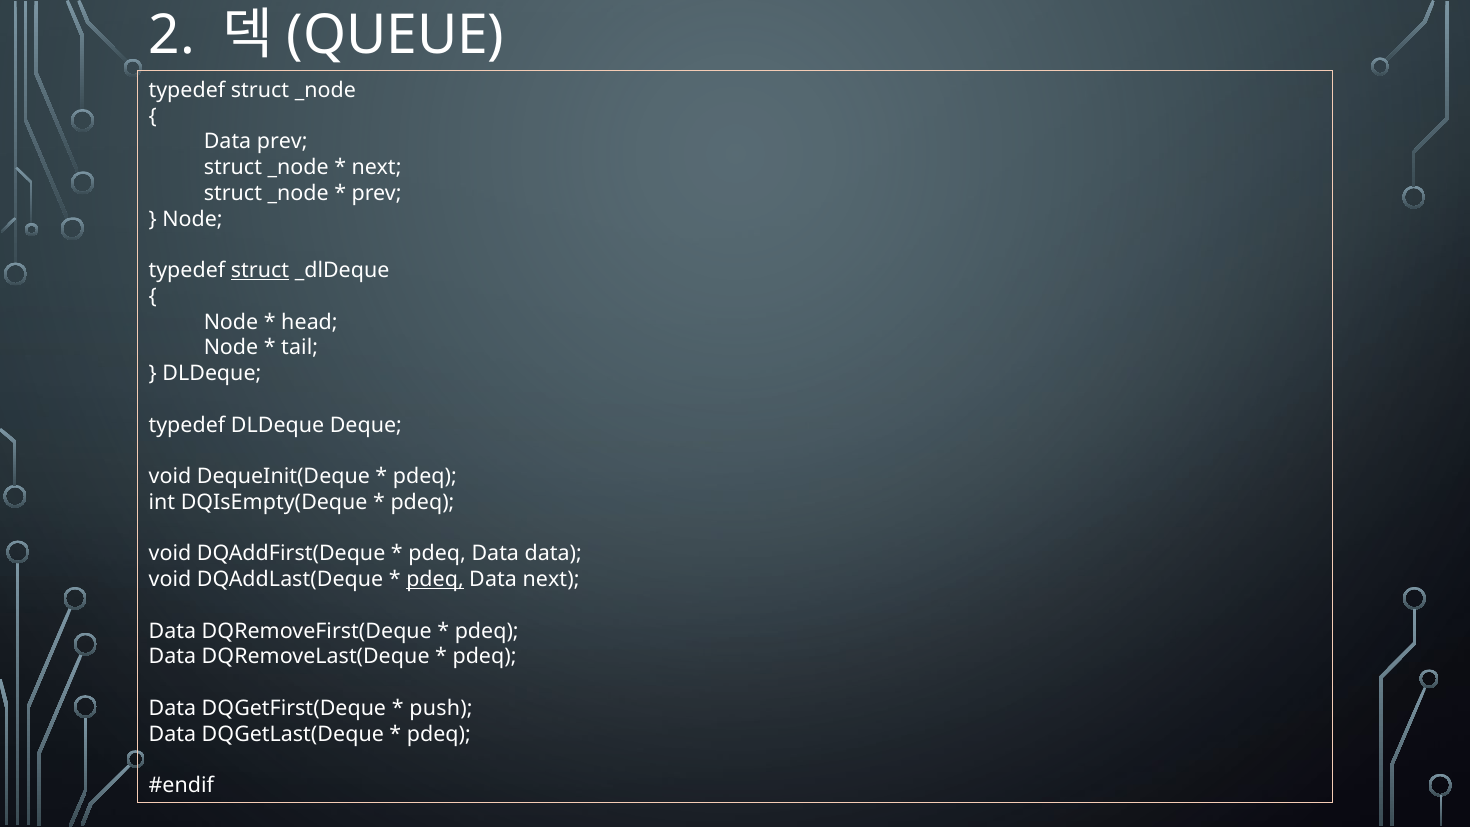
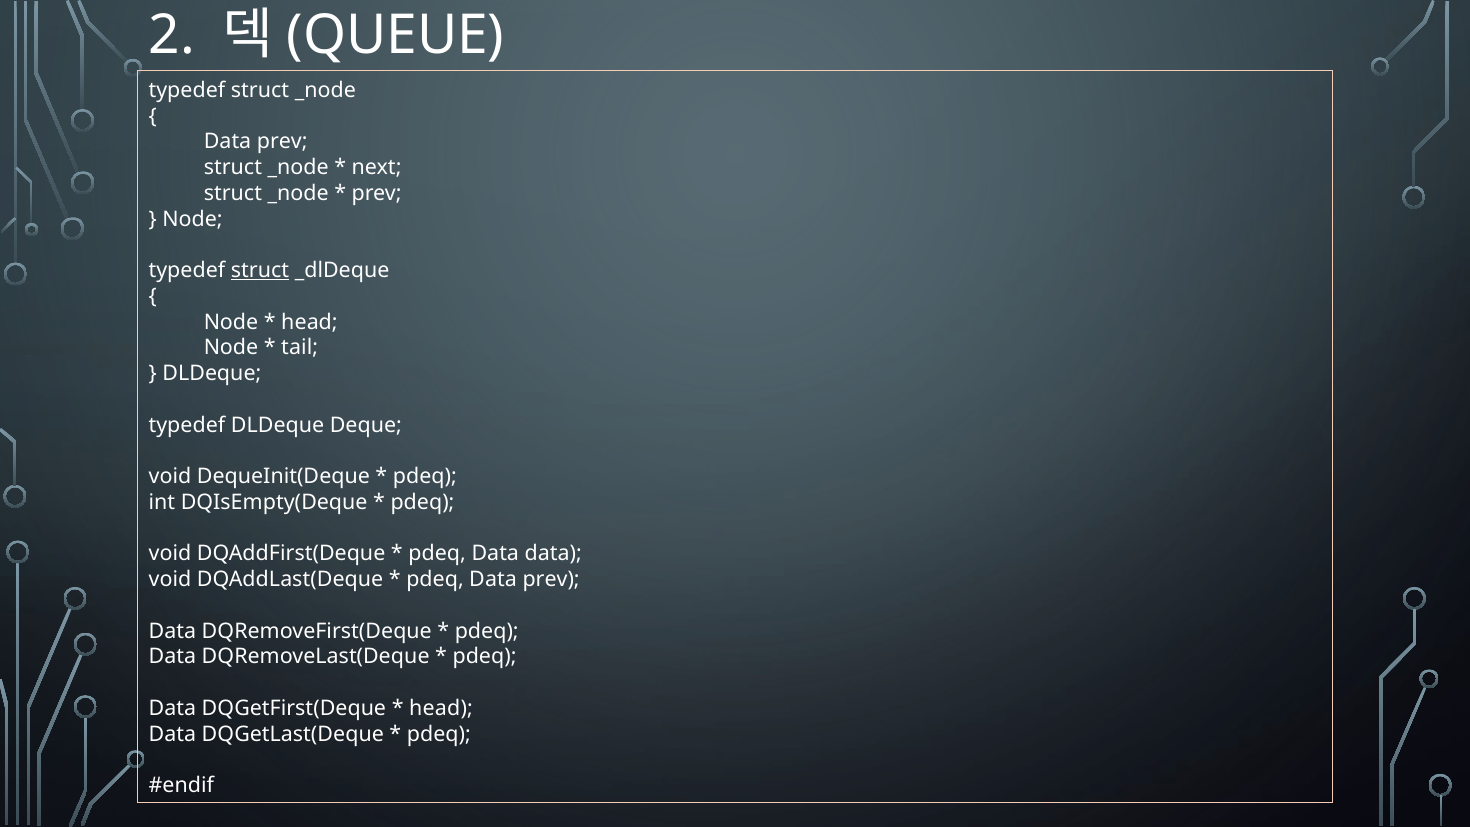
pdeq at (435, 579) underline: present -> none
next at (551, 579): next -> prev
push at (441, 708): push -> head
